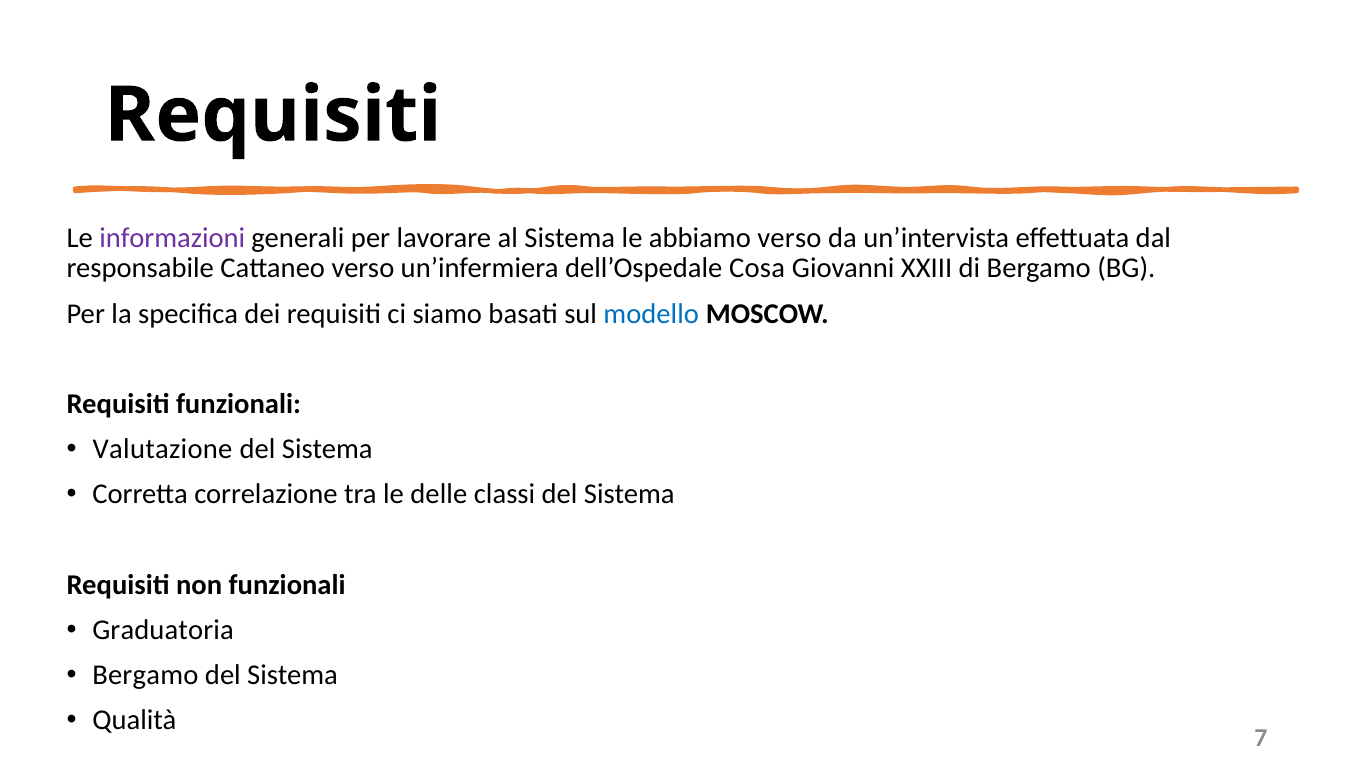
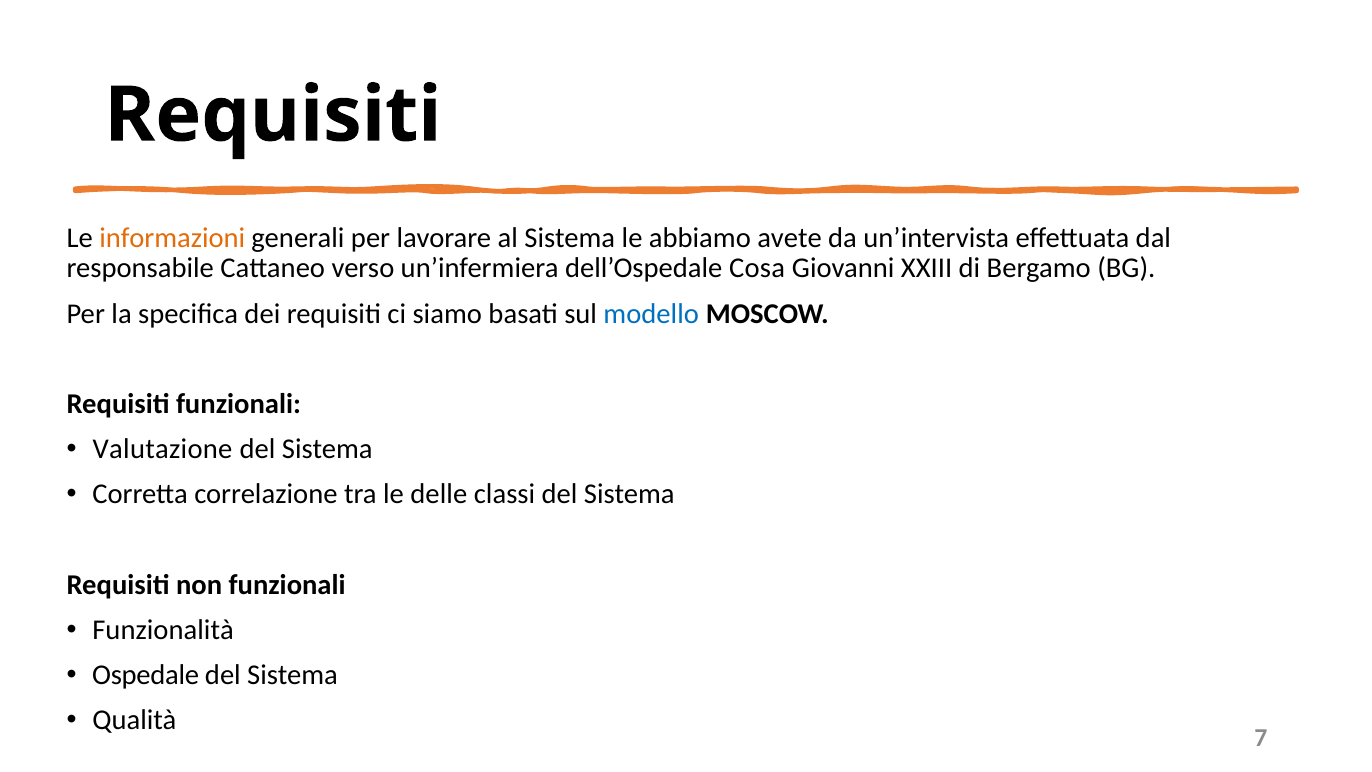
informazioni colour: purple -> orange
abbiamo verso: verso -> avete
Graduatoria: Graduatoria -> Funzionalità
Bergamo at (145, 675): Bergamo -> Ospedale
